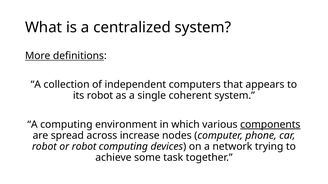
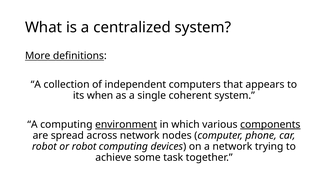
its robot: robot -> when
environment underline: none -> present
across increase: increase -> network
